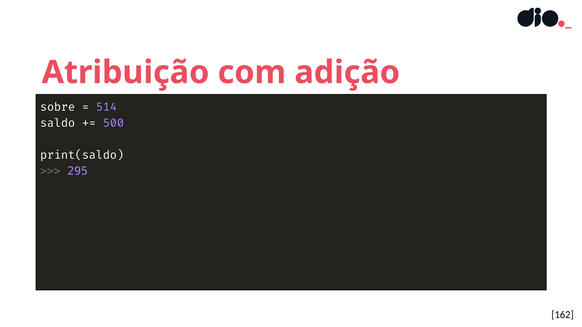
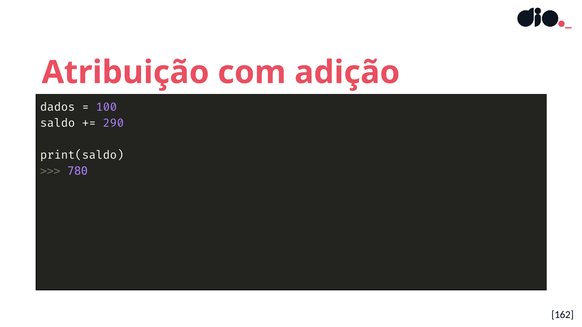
sobre: sobre -> dados
514: 514 -> 100
500: 500 -> 290
295: 295 -> 780
